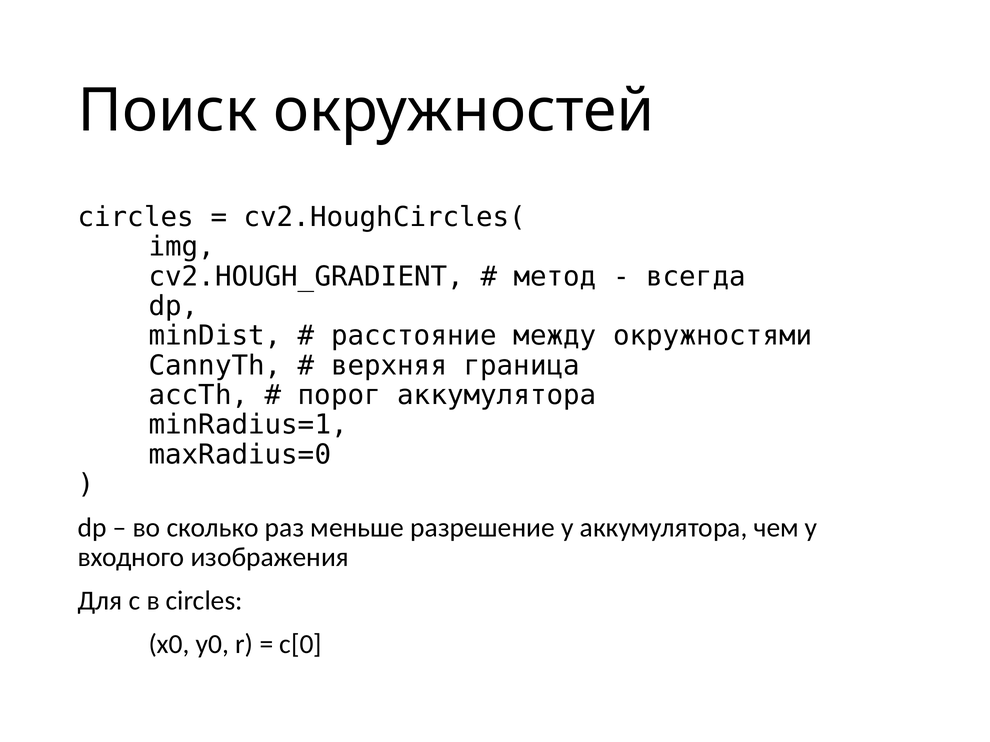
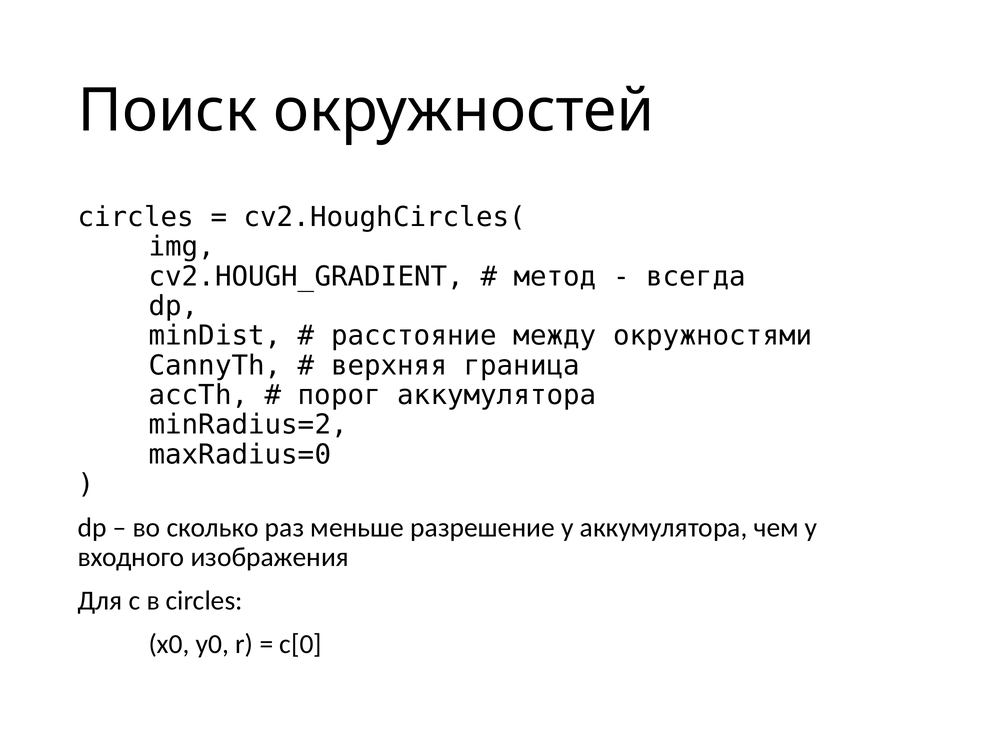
minRadius=1: minRadius=1 -> minRadius=2
